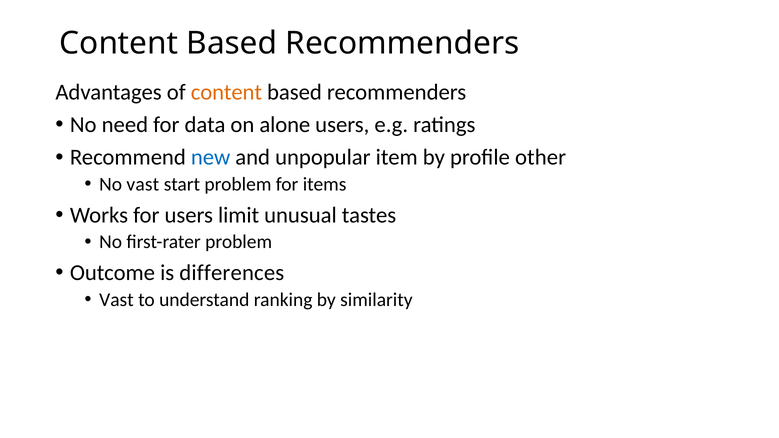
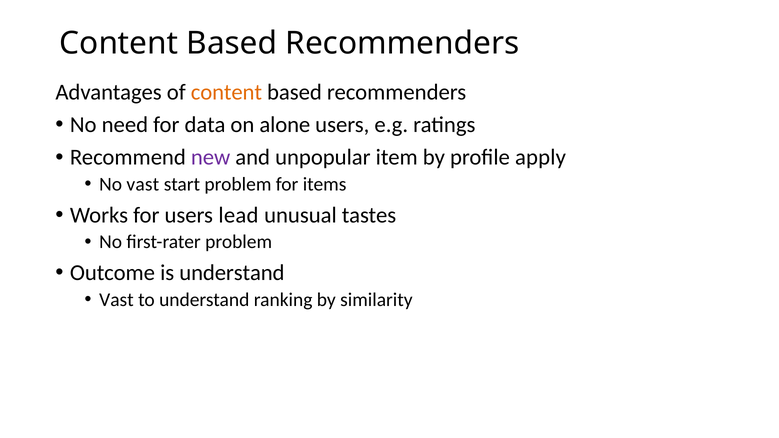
new colour: blue -> purple
other: other -> apply
limit: limit -> lead
is differences: differences -> understand
